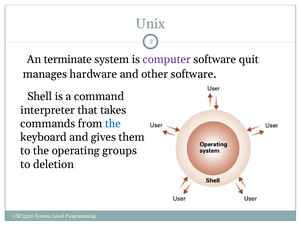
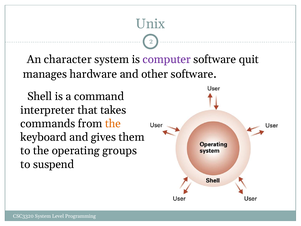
terminate: terminate -> character
the at (113, 123) colour: blue -> orange
deletion: deletion -> suspend
